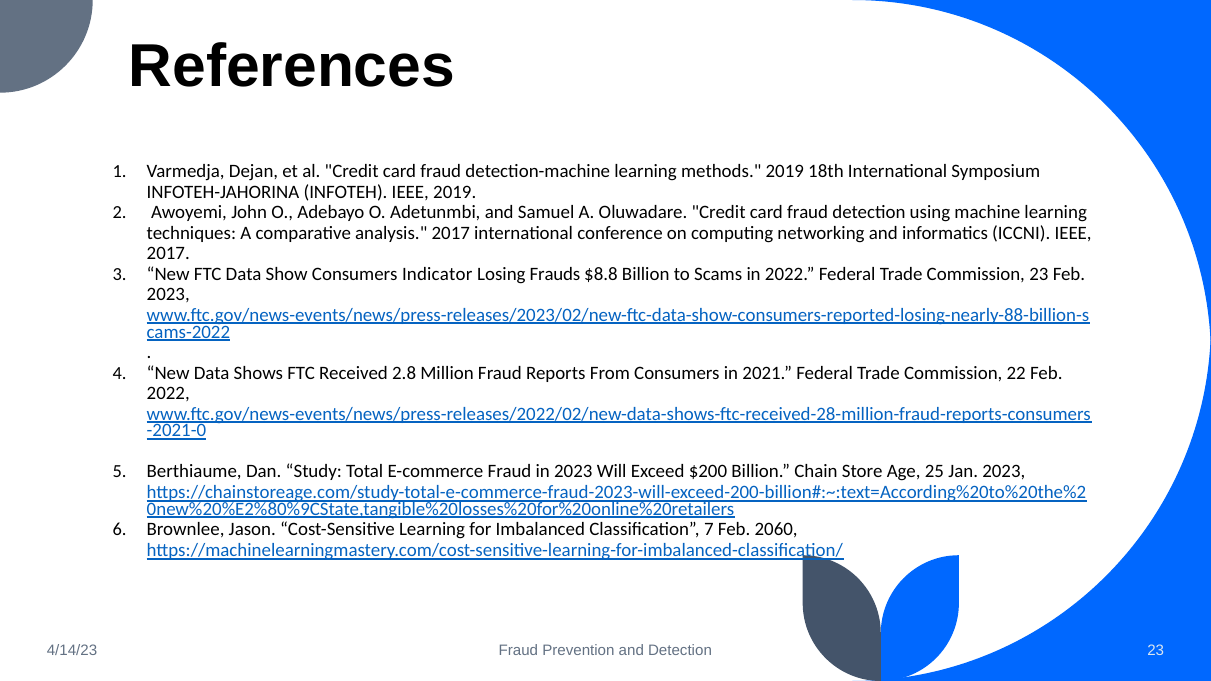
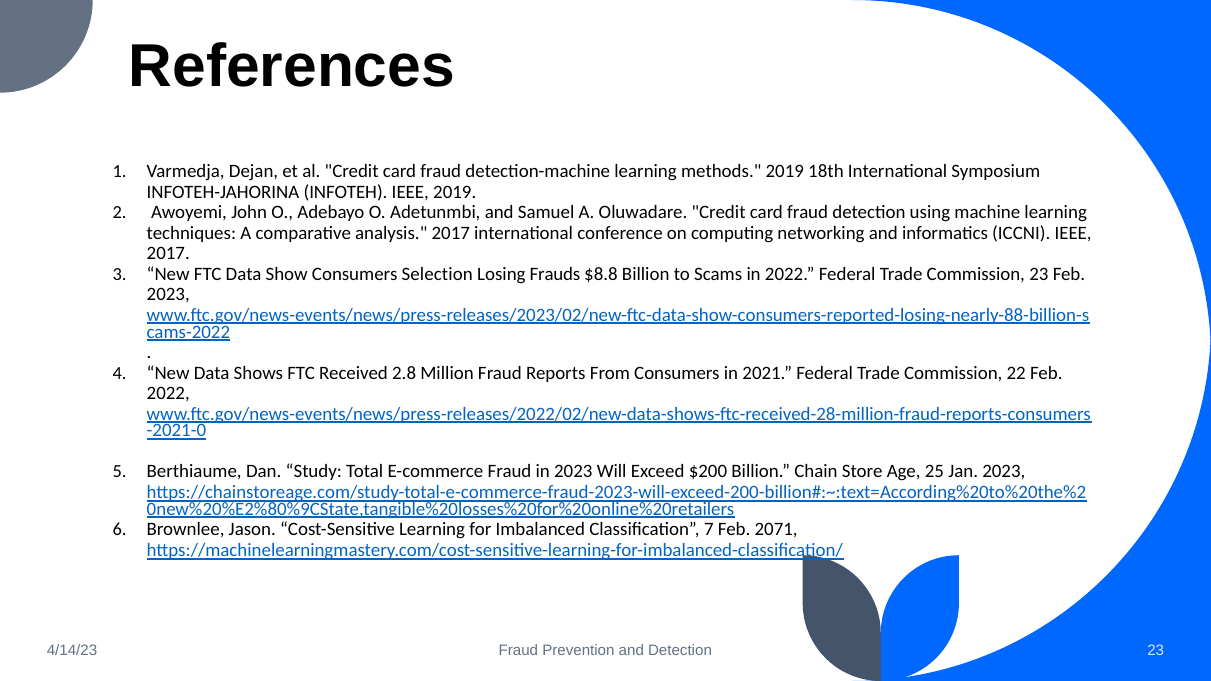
Indicator: Indicator -> Selection
2060: 2060 -> 2071
